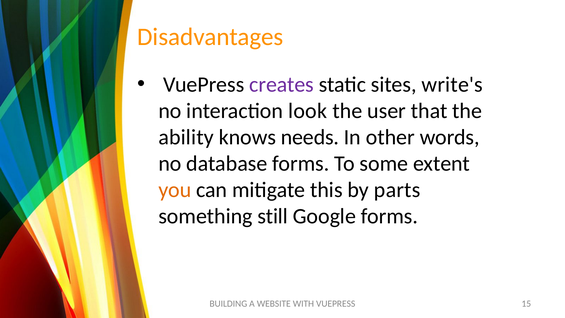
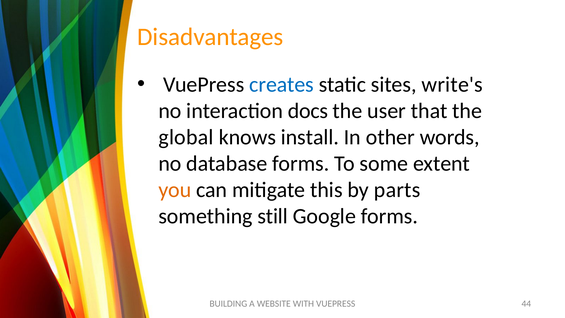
creates colour: purple -> blue
look: look -> docs
ability: ability -> global
needs: needs -> install
15: 15 -> 44
